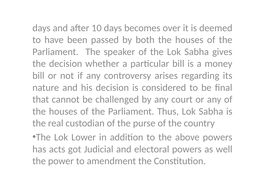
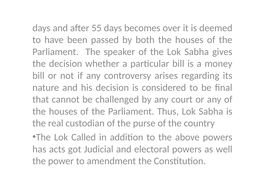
10: 10 -> 55
Lower: Lower -> Called
